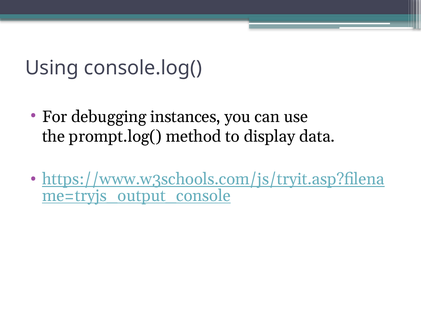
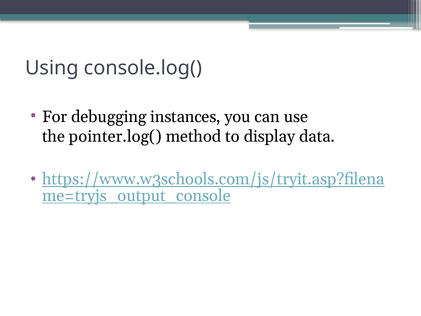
prompt.log(: prompt.log( -> pointer.log(
